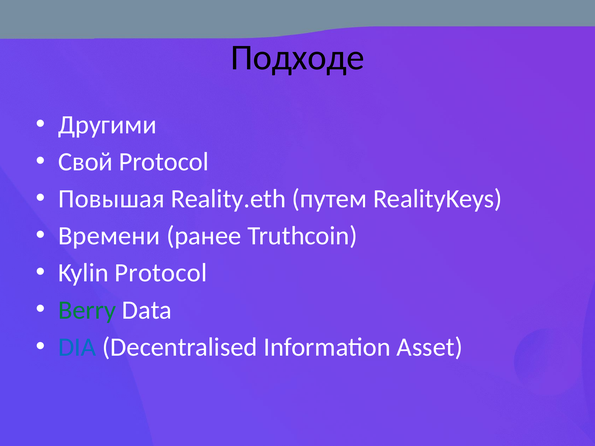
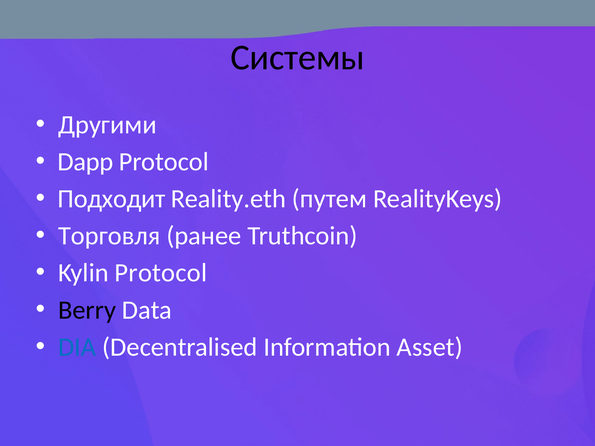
Подходе: Подходе -> Системы
Свой: Свой -> Dapp
Повышая: Повышая -> Подходит
Времени: Времени -> Торговля
Berry colour: green -> black
